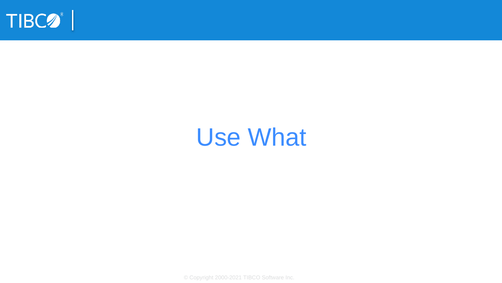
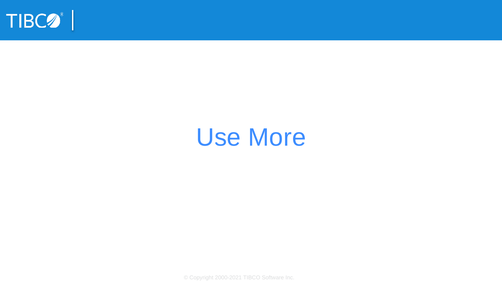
What: What -> More
